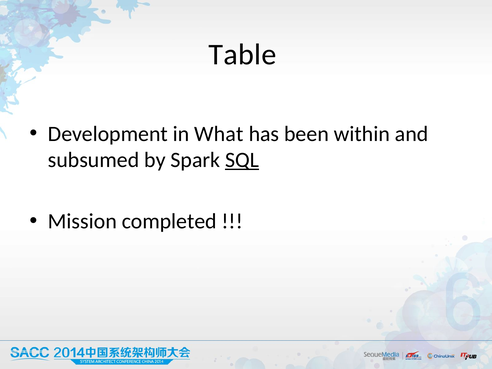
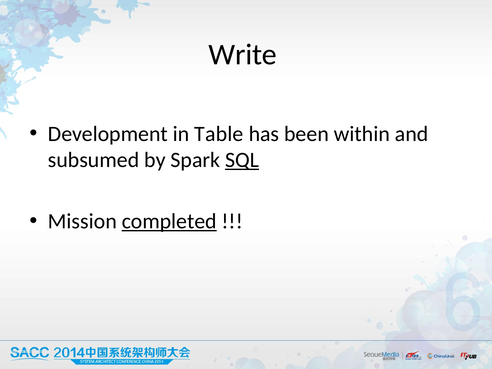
Table: Table -> Write
What: What -> Table
completed underline: none -> present
